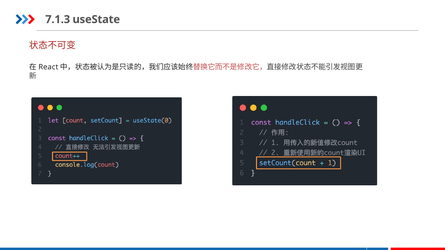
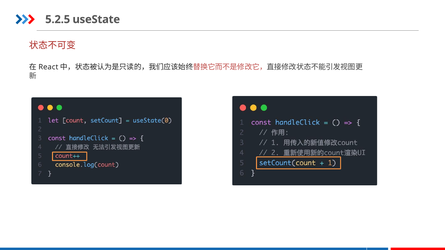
7.1.3: 7.1.3 -> 5.2.5
